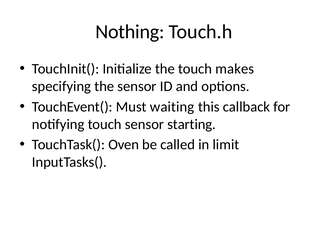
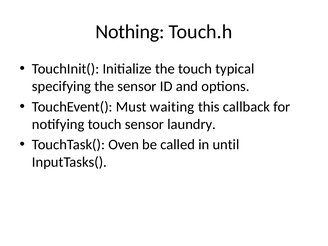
makes: makes -> typical
starting: starting -> laundry
limit: limit -> until
